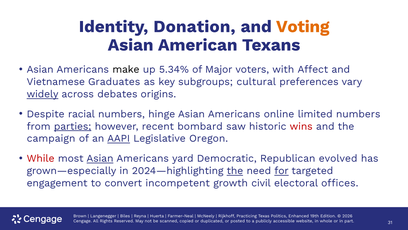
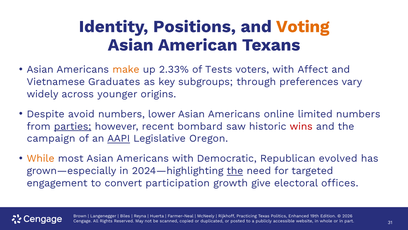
Donation: Donation -> Positions
make colour: black -> orange
5.34%: 5.34% -> 2.33%
Major: Major -> Tests
cultural: cultural -> through
widely underline: present -> none
debates: debates -> younger
racial: racial -> avoid
hinge: hinge -> lower
While colour: red -> orange
Asian at (100, 158) underline: present -> none
Americans yard: yard -> with
for underline: present -> none
incompetent: incompetent -> participation
civil: civil -> give
